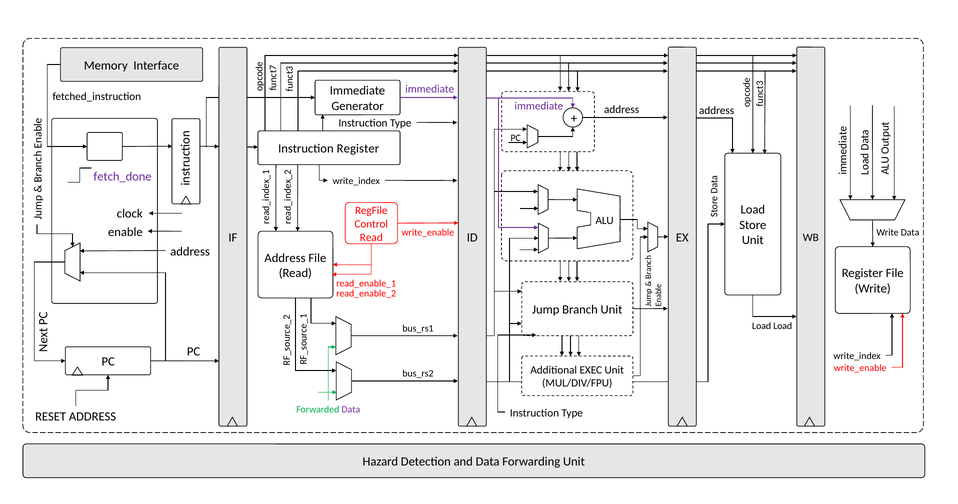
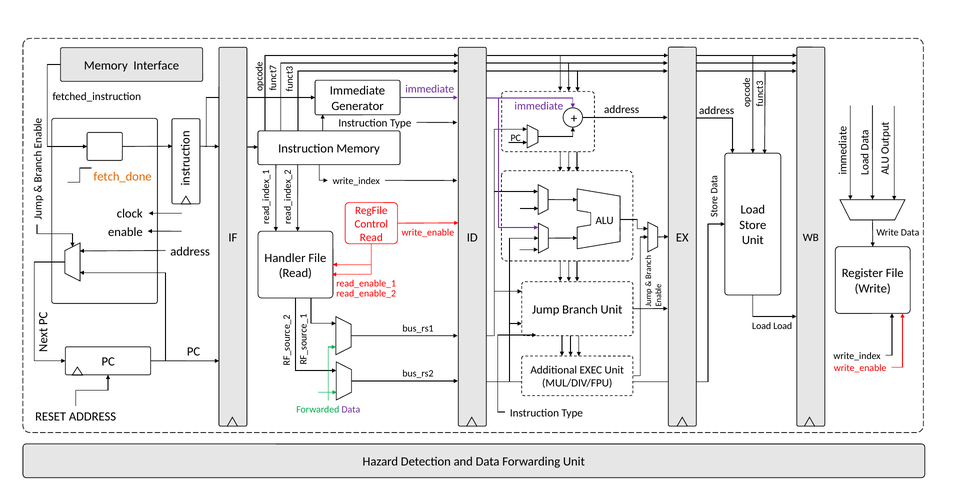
Instruction Register: Register -> Memory
fetch_done colour: purple -> orange
Address at (285, 258): Address -> Handler
